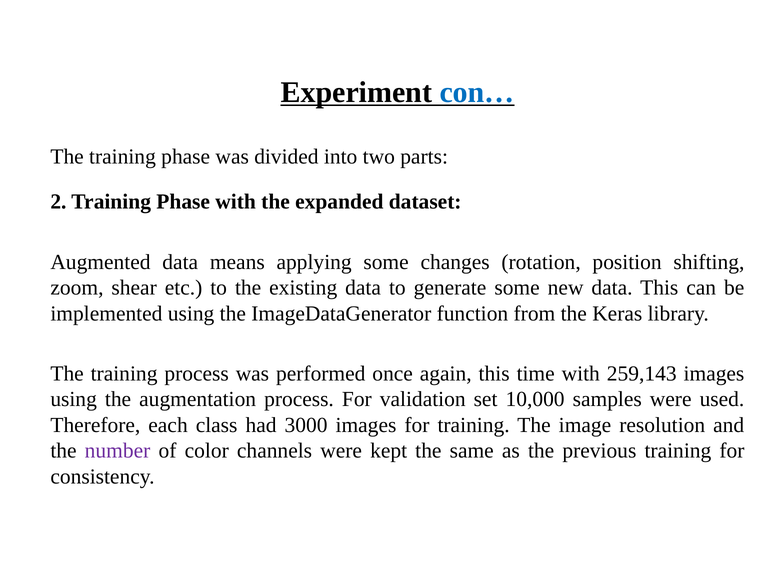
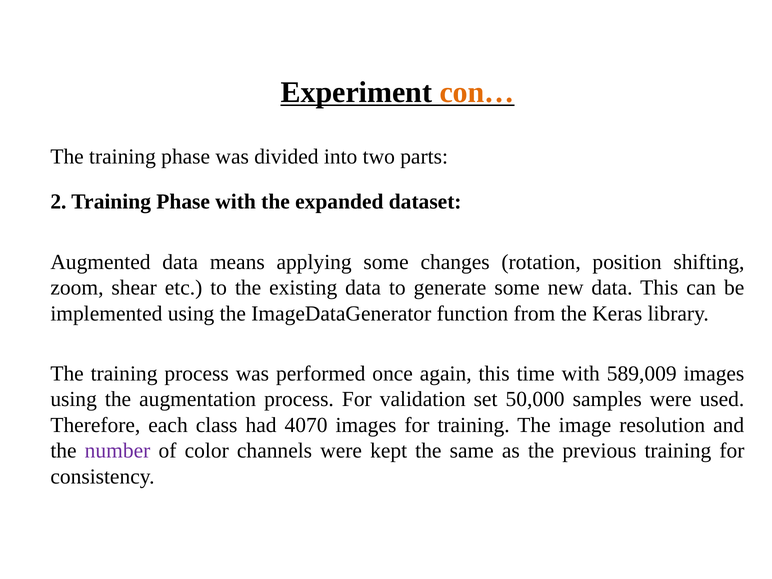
con… colour: blue -> orange
259,143: 259,143 -> 589,009
10,000: 10,000 -> 50,000
3000: 3000 -> 4070
